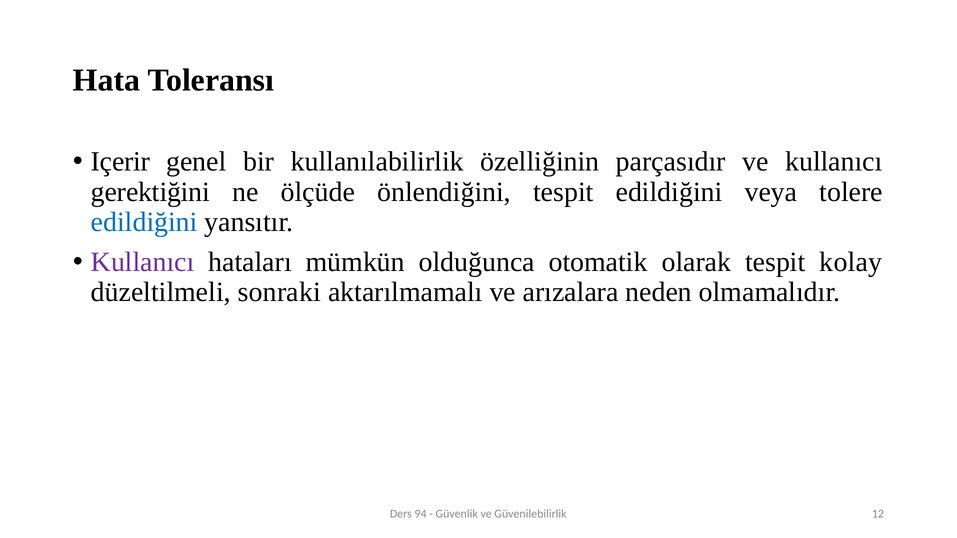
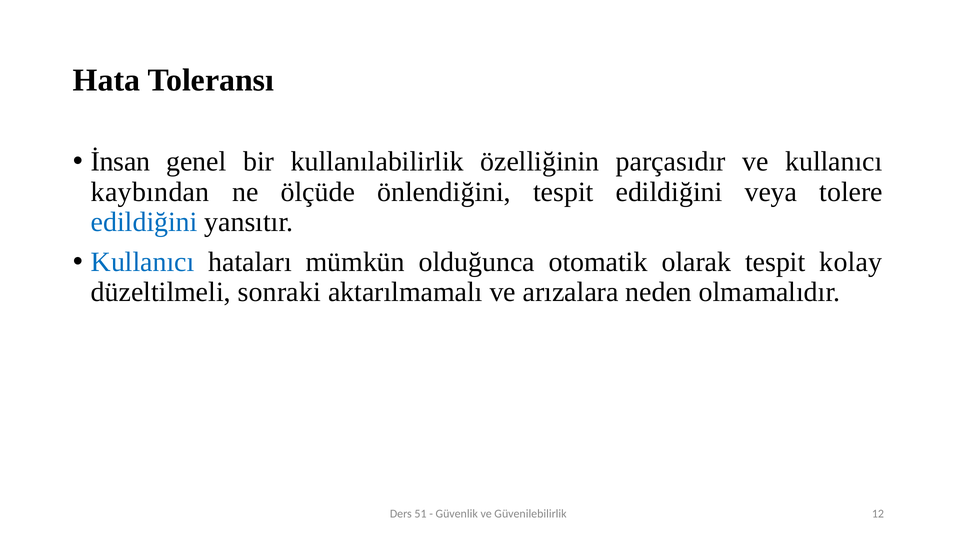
Içerir: Içerir -> İnsan
gerektiğini: gerektiğini -> kaybından
Kullanıcı at (143, 262) colour: purple -> blue
94: 94 -> 51
